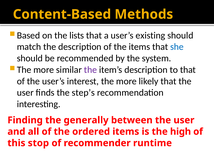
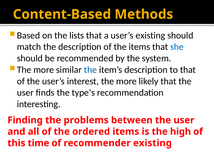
the at (90, 70) colour: purple -> blue
step’s: step’s -> type’s
generally: generally -> problems
stop: stop -> time
recommender runtime: runtime -> existing
